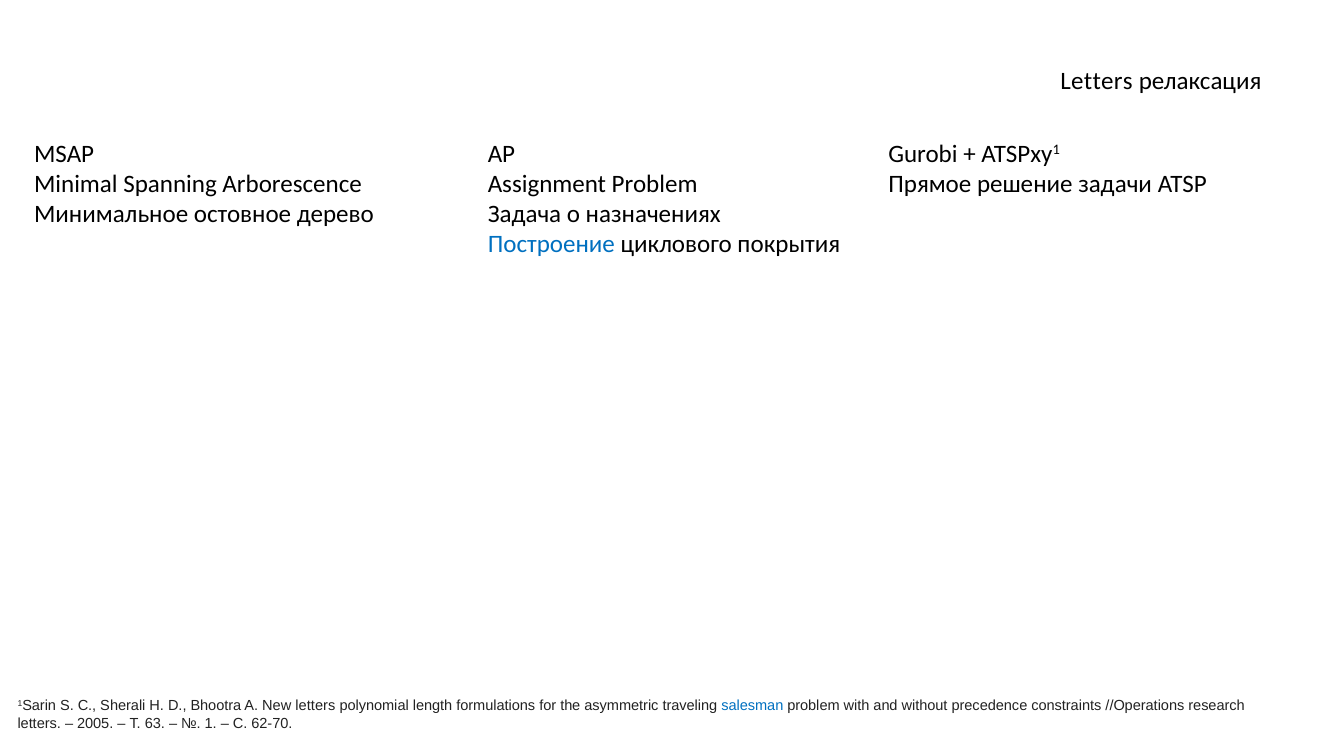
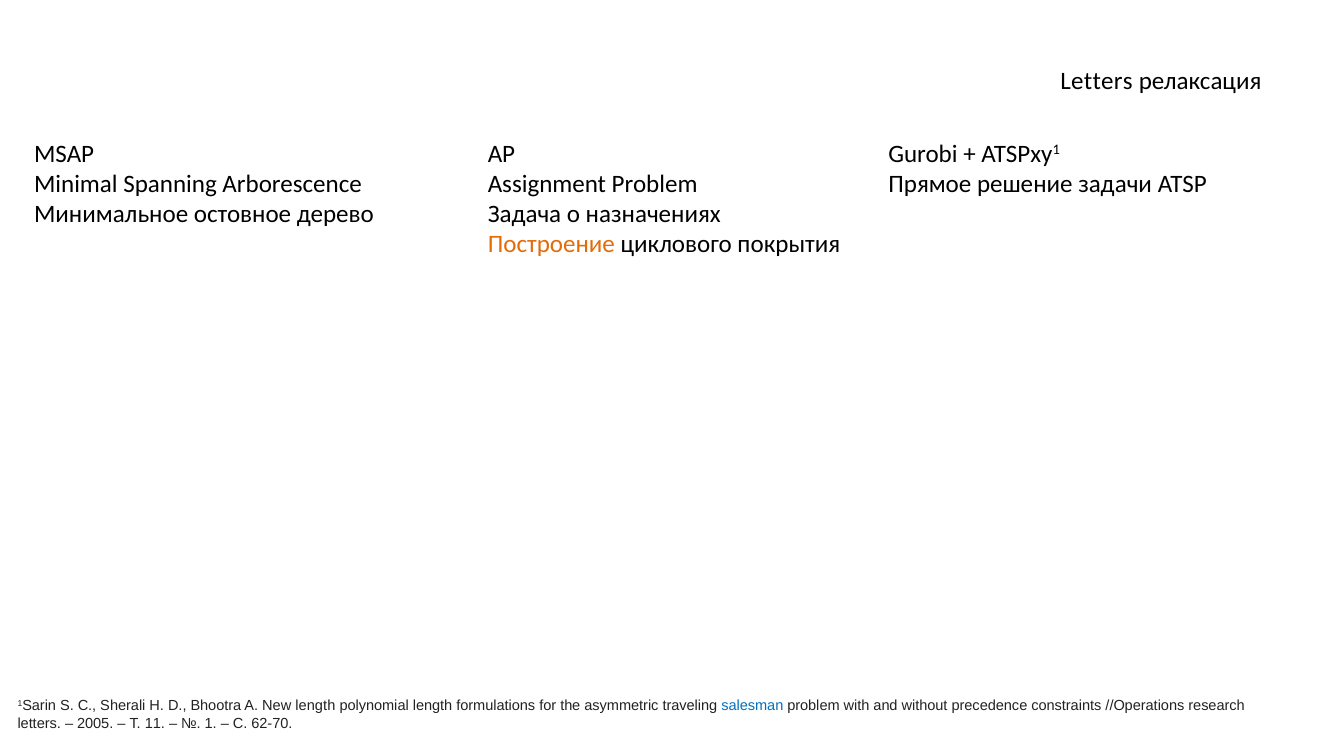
Построение colour: blue -> orange
New letters: letters -> length
63: 63 -> 11
